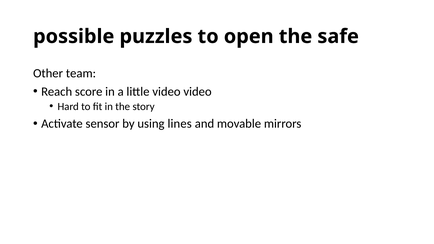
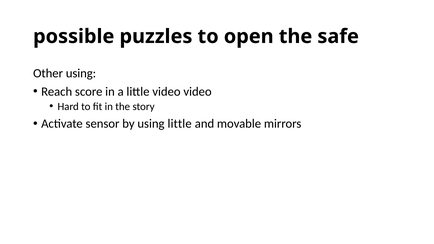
Other team: team -> using
using lines: lines -> little
